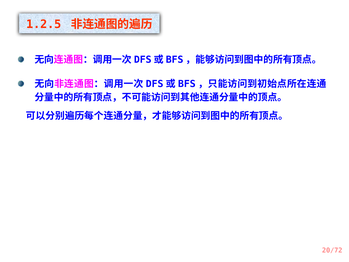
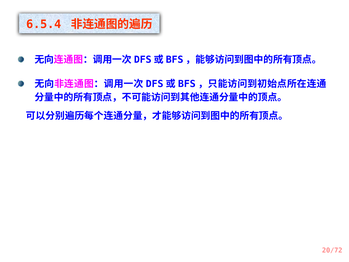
1.2.5: 1.2.5 -> 6.5.4
